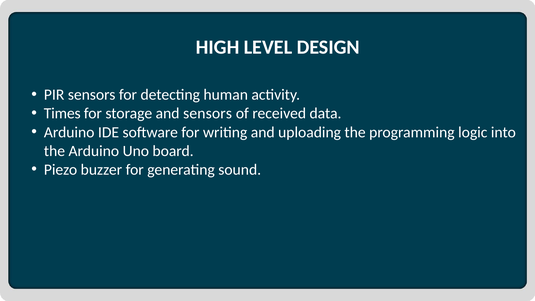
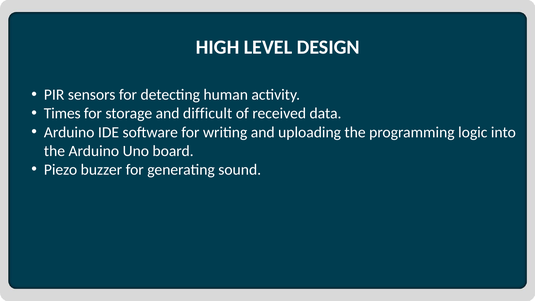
and sensors: sensors -> difficult
